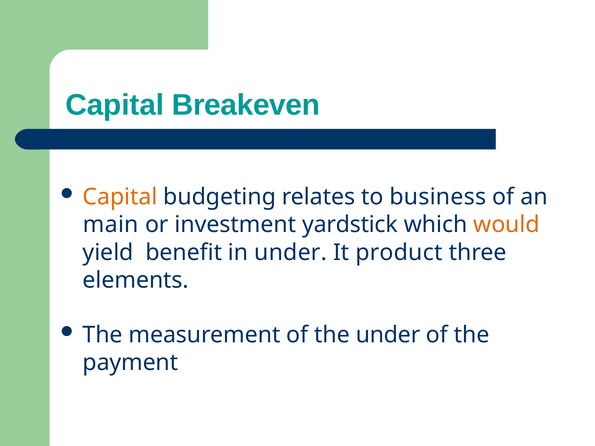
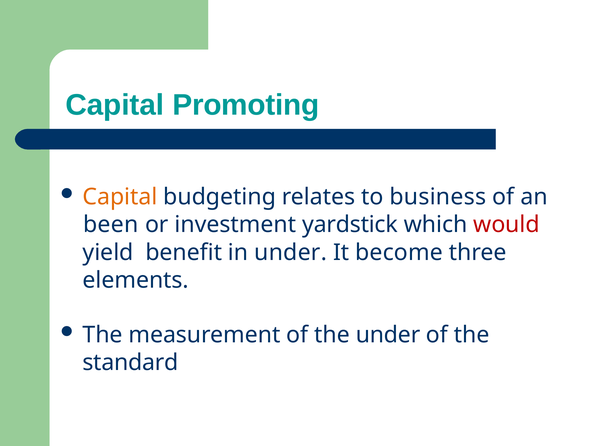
Breakeven: Breakeven -> Promoting
main: main -> been
would colour: orange -> red
product: product -> become
payment: payment -> standard
